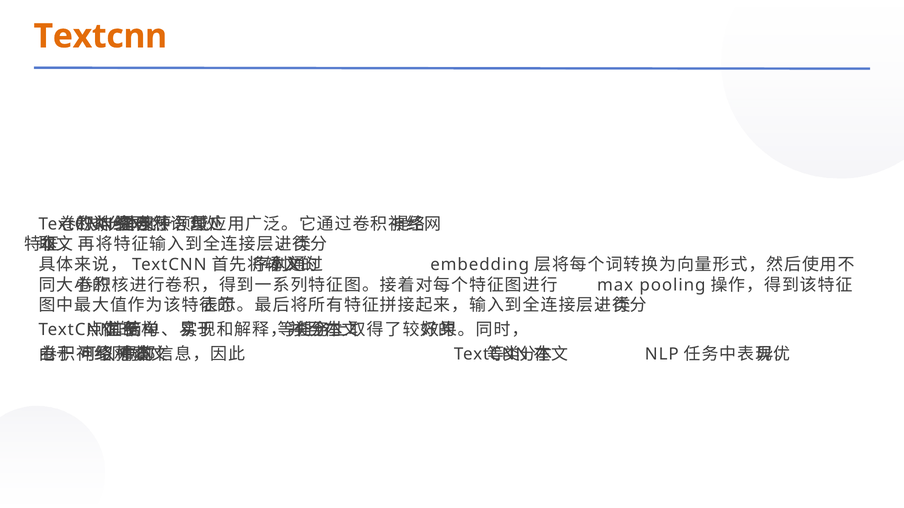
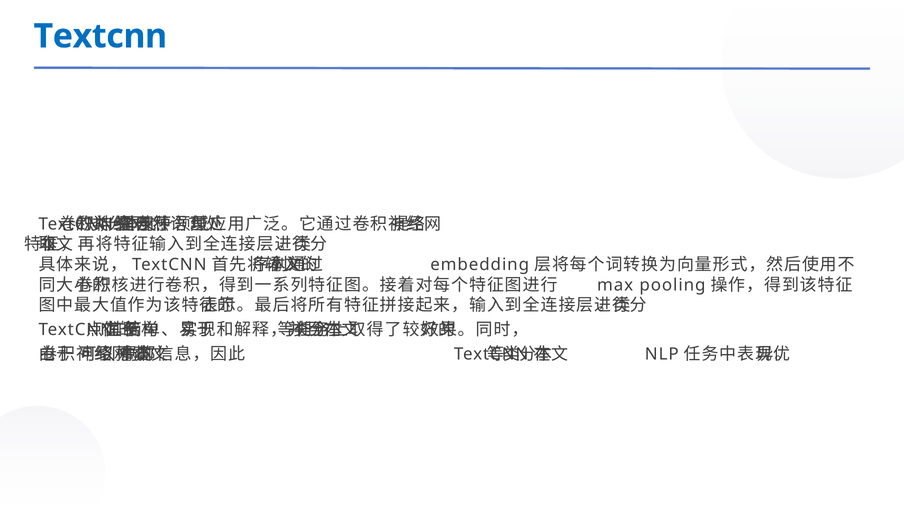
Textcnn at (100, 36) colour: orange -> blue
